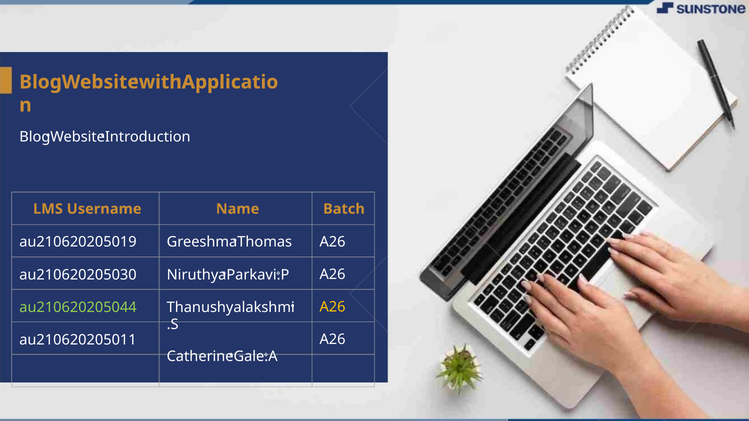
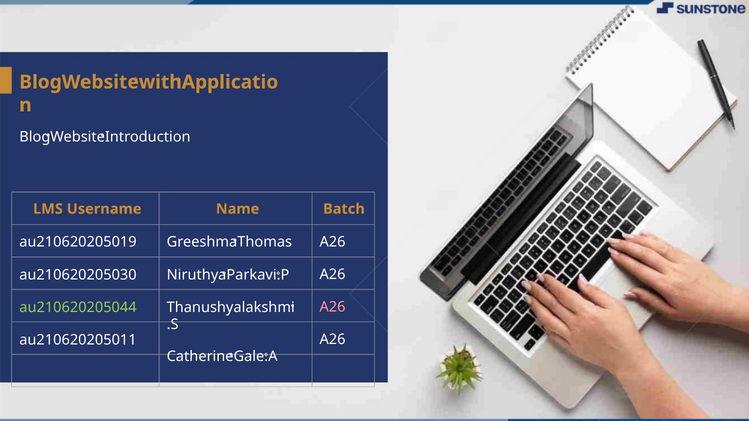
A26 at (333, 307) colour: yellow -> pink
